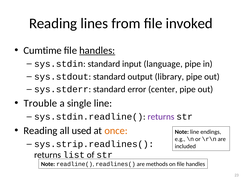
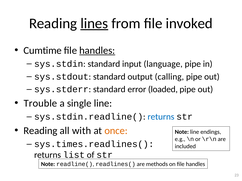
lines underline: none -> present
library: library -> calling
center: center -> loaded
returns at (161, 117) colour: purple -> blue
used: used -> with
sys.strip.readlines(: sys.strip.readlines( -> sys.times.readlines(
